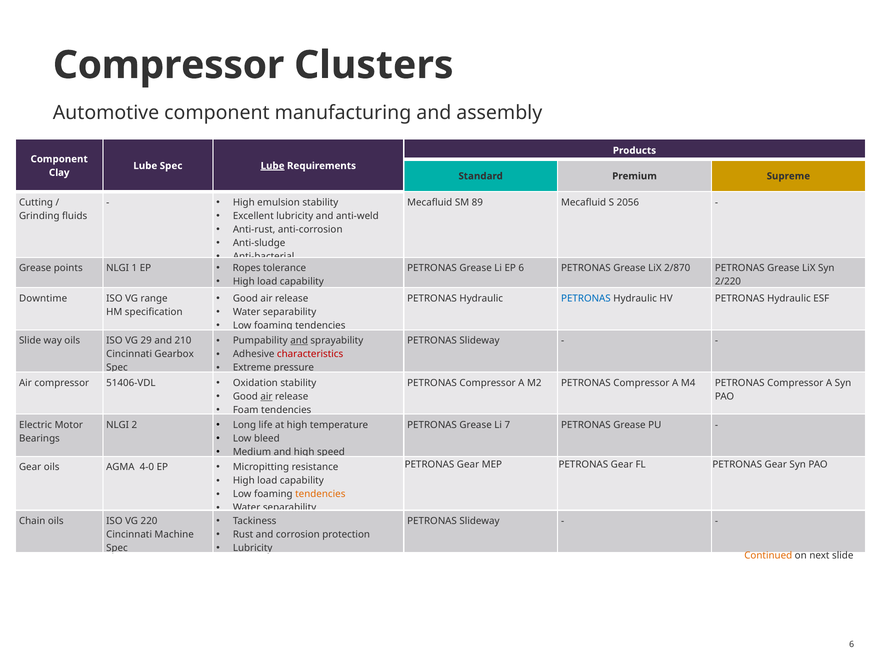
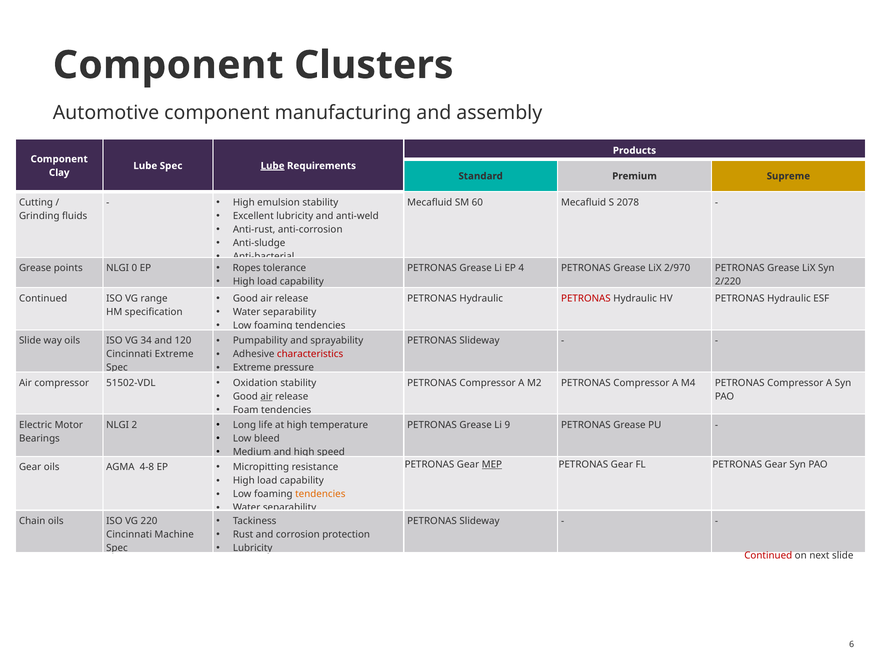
Compressor at (169, 65): Compressor -> Component
89: 89 -> 60
2056: 2056 -> 2078
1: 1 -> 0
EP 6: 6 -> 4
2/870: 2/870 -> 2/970
Downtime at (43, 298): Downtime -> Continued
PETRONAS at (586, 298) colour: blue -> red
and at (299, 341) underline: present -> none
29: 29 -> 34
210: 210 -> 120
Cincinnati Gearbox: Gearbox -> Extreme
51406-VDL: 51406-VDL -> 51502-VDL
7: 7 -> 9
MEP underline: none -> present
4-0: 4-0 -> 4-8
Continued at (768, 555) colour: orange -> red
